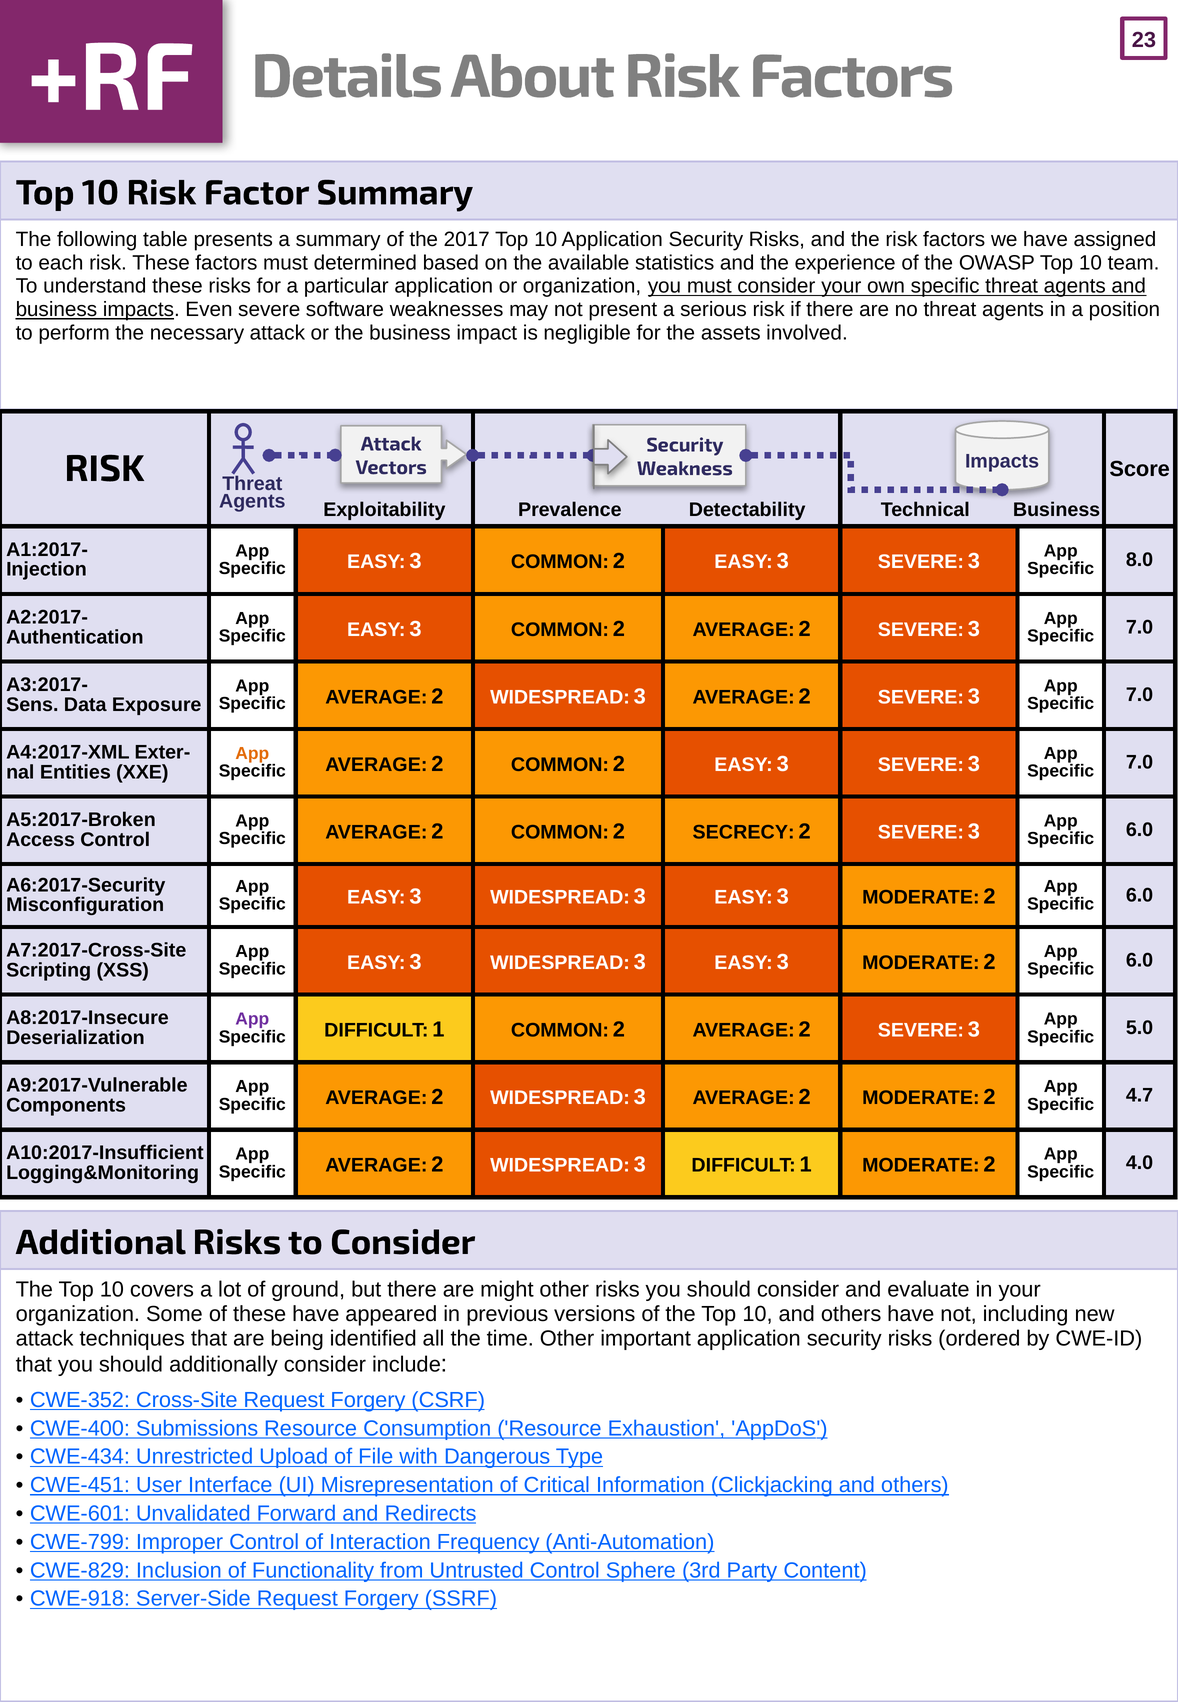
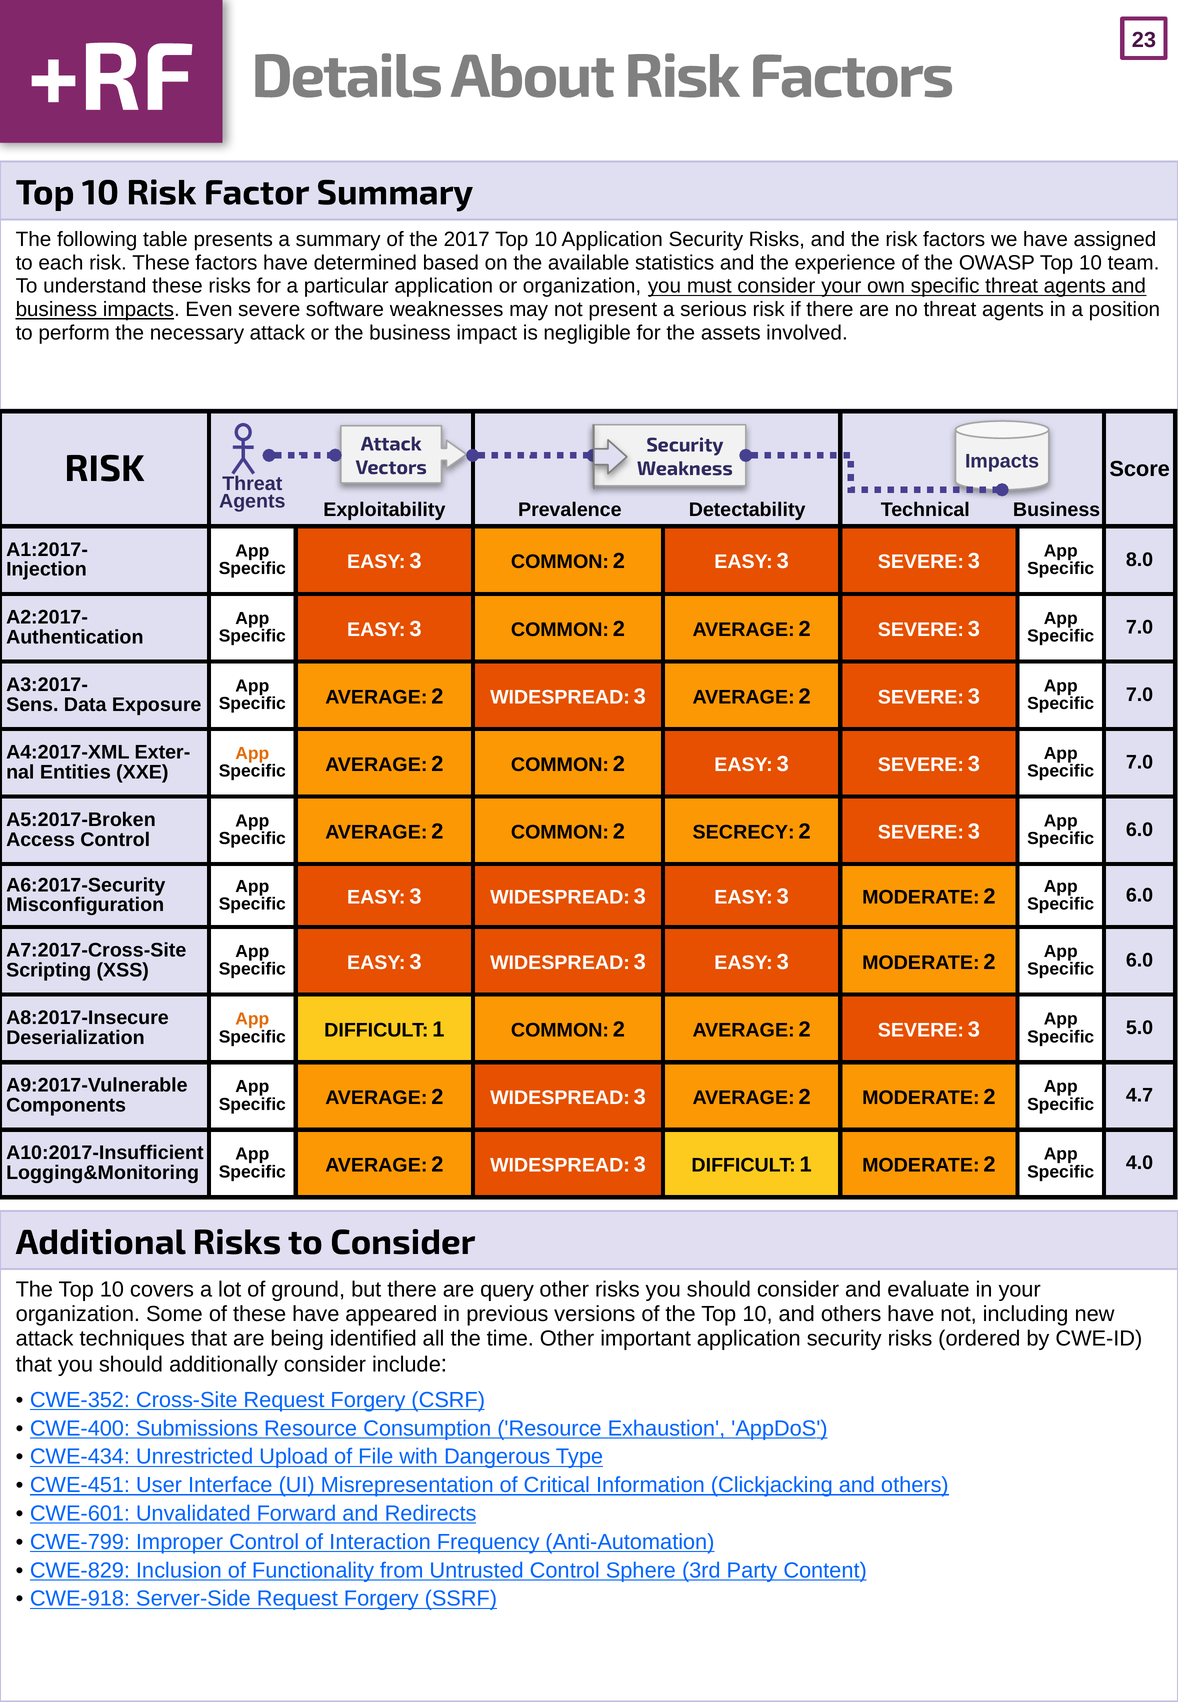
factors must: must -> have
App at (252, 1019) colour: purple -> orange
might: might -> query
